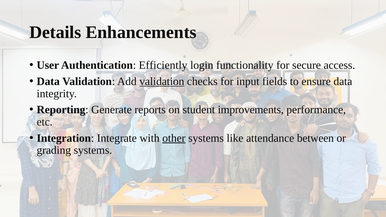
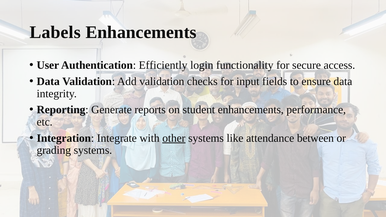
Details: Details -> Labels
validation at (162, 81) underline: present -> none
student improvements: improvements -> enhancements
